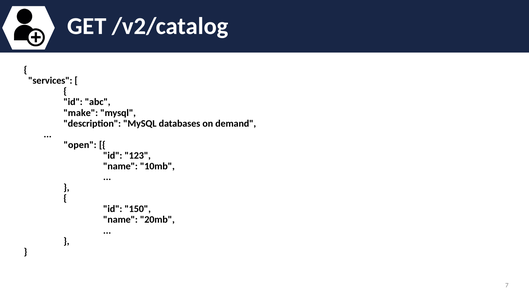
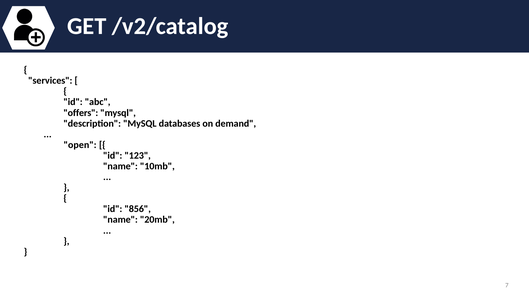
make: make -> offers
150: 150 -> 856
